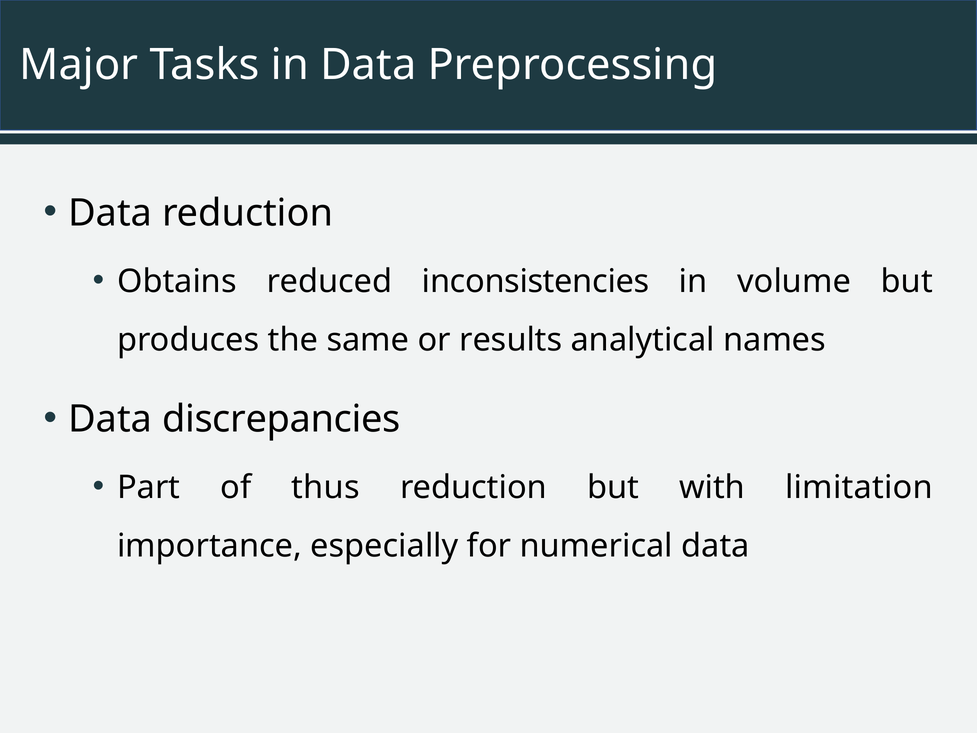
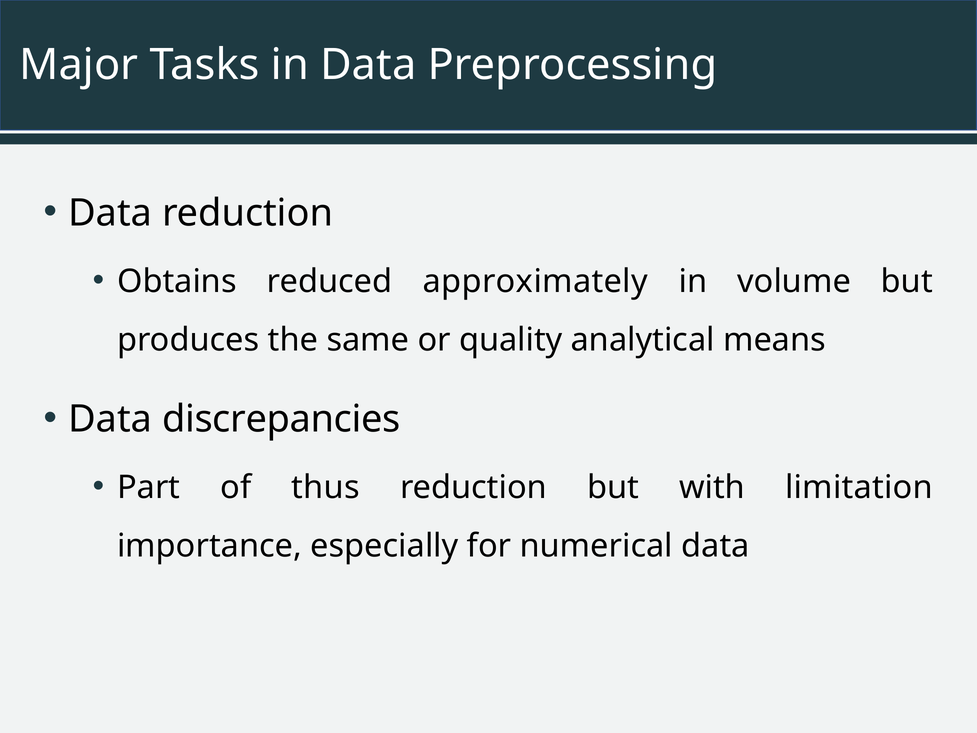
inconsistencies: inconsistencies -> approximately
results: results -> quality
names: names -> means
